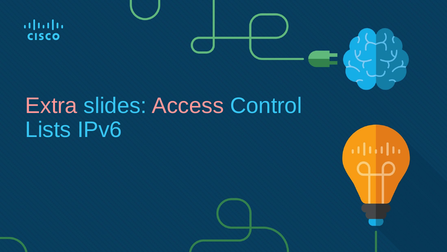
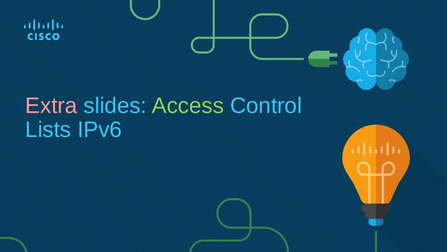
Access colour: pink -> light green
